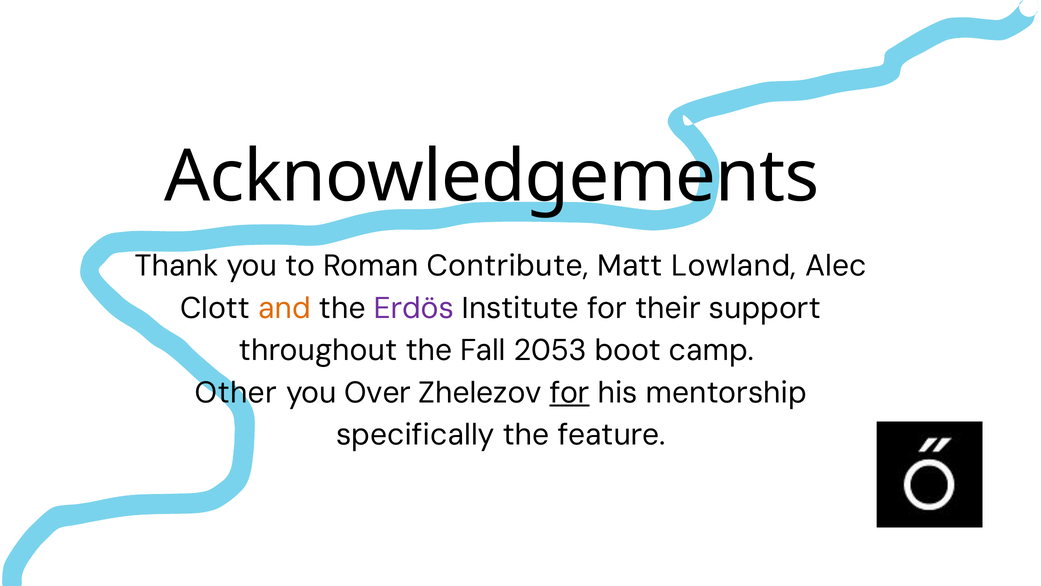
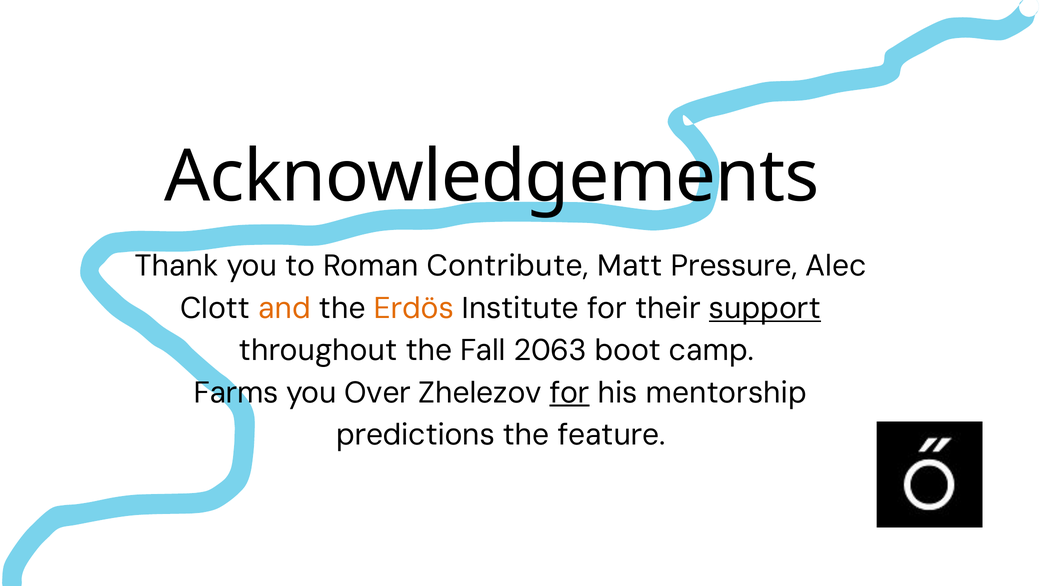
Lowland: Lowland -> Pressure
Erdös colour: purple -> orange
support underline: none -> present
2053: 2053 -> 2063
Other: Other -> Farms
specifically: specifically -> predictions
